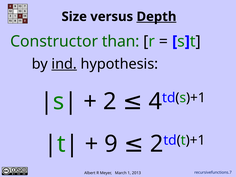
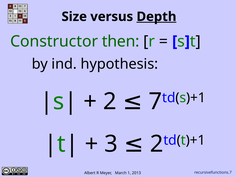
than: than -> then
ind underline: present -> none
4: 4 -> 7
9: 9 -> 3
